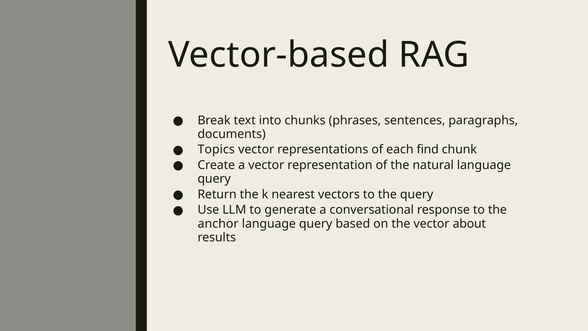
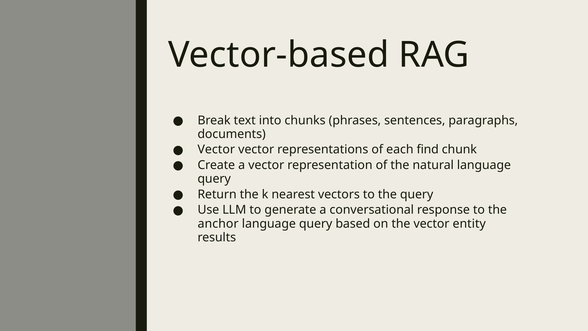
Topics at (216, 150): Topics -> Vector
about: about -> entity
